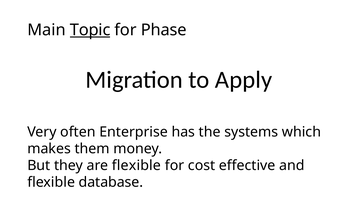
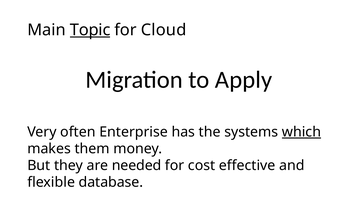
Phase: Phase -> Cloud
which underline: none -> present
are flexible: flexible -> needed
